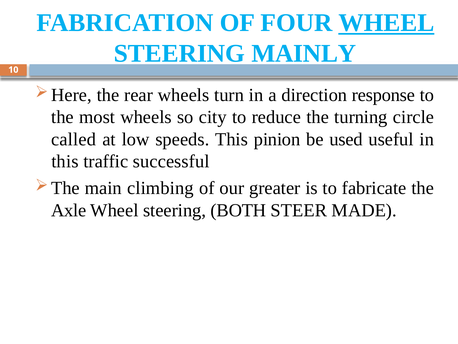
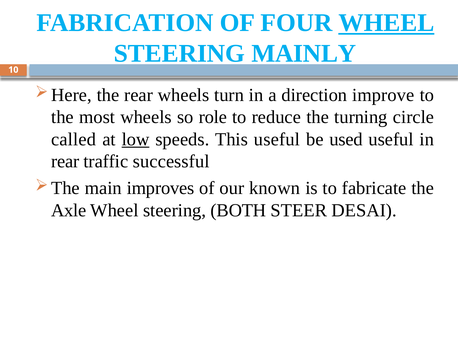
response: response -> improve
city: city -> role
low underline: none -> present
This pinion: pinion -> useful
this at (65, 161): this -> rear
climbing: climbing -> improves
greater: greater -> known
MADE: MADE -> DESAI
